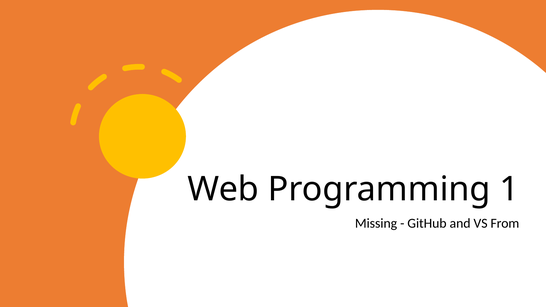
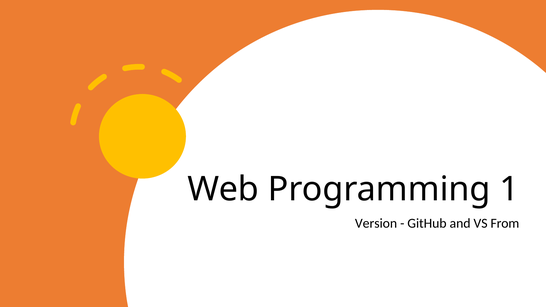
Missing: Missing -> Version
